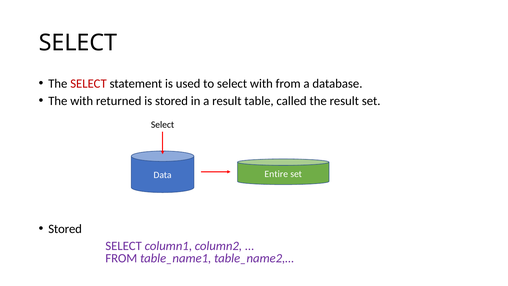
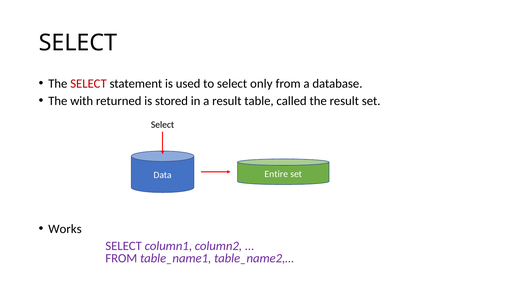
select with: with -> only
Stored at (65, 229): Stored -> Works
